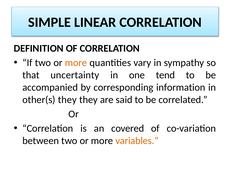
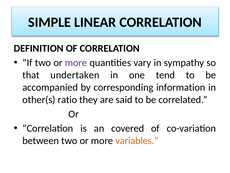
more at (76, 63) colour: orange -> purple
uncertainty: uncertainty -> undertaken
other(s they: they -> ratio
